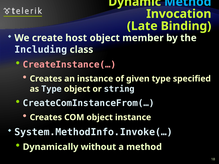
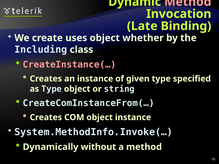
Method at (188, 2) colour: light blue -> pink
host: host -> uses
member: member -> whether
